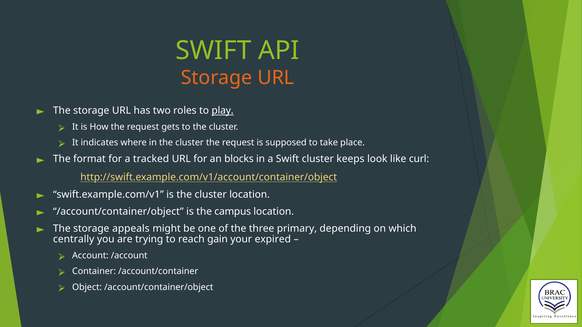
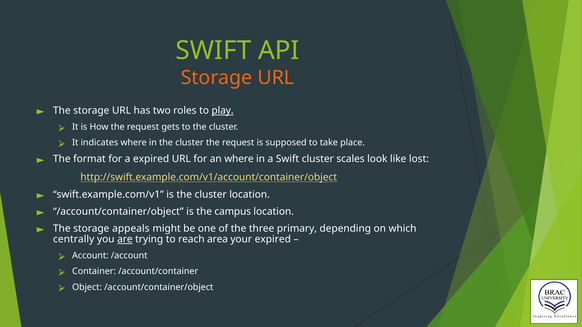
a tracked: tracked -> expired
an blocks: blocks -> where
keeps: keeps -> scales
curl: curl -> lost
are underline: none -> present
gain: gain -> area
